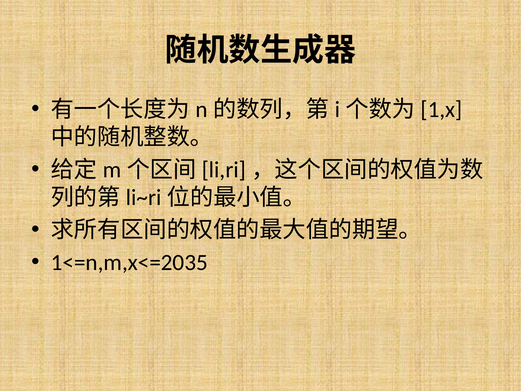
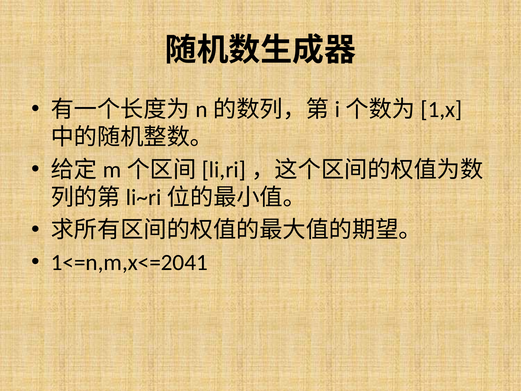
1<=n,m,x<=2035: 1<=n,m,x<=2035 -> 1<=n,m,x<=2041
